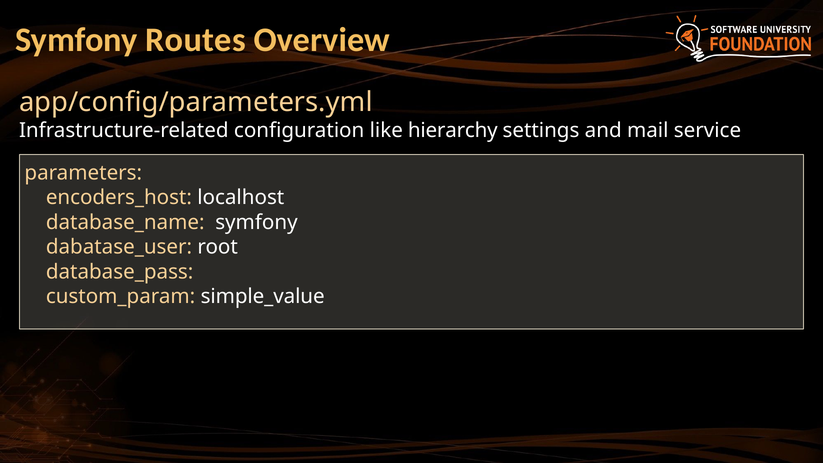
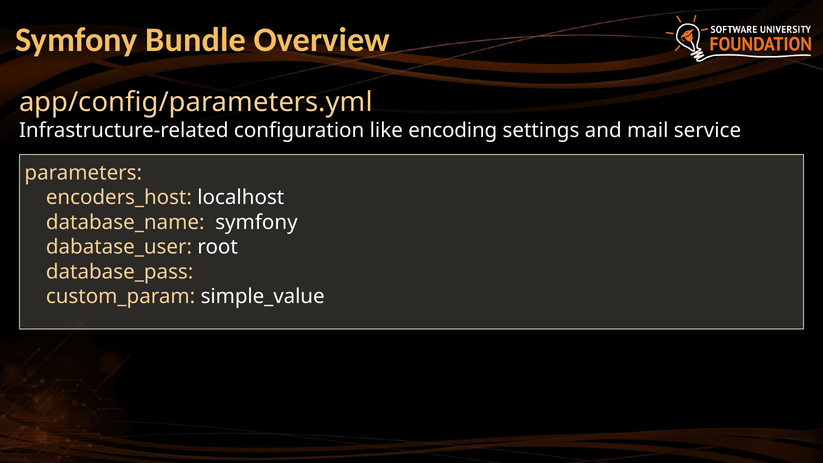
Routes: Routes -> Bundle
hierarchy: hierarchy -> encoding
